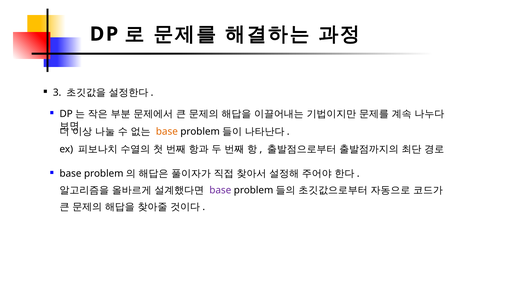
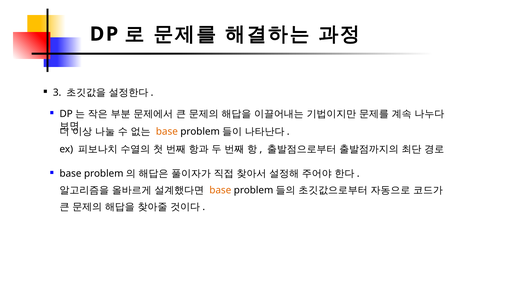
base at (220, 190) colour: purple -> orange
